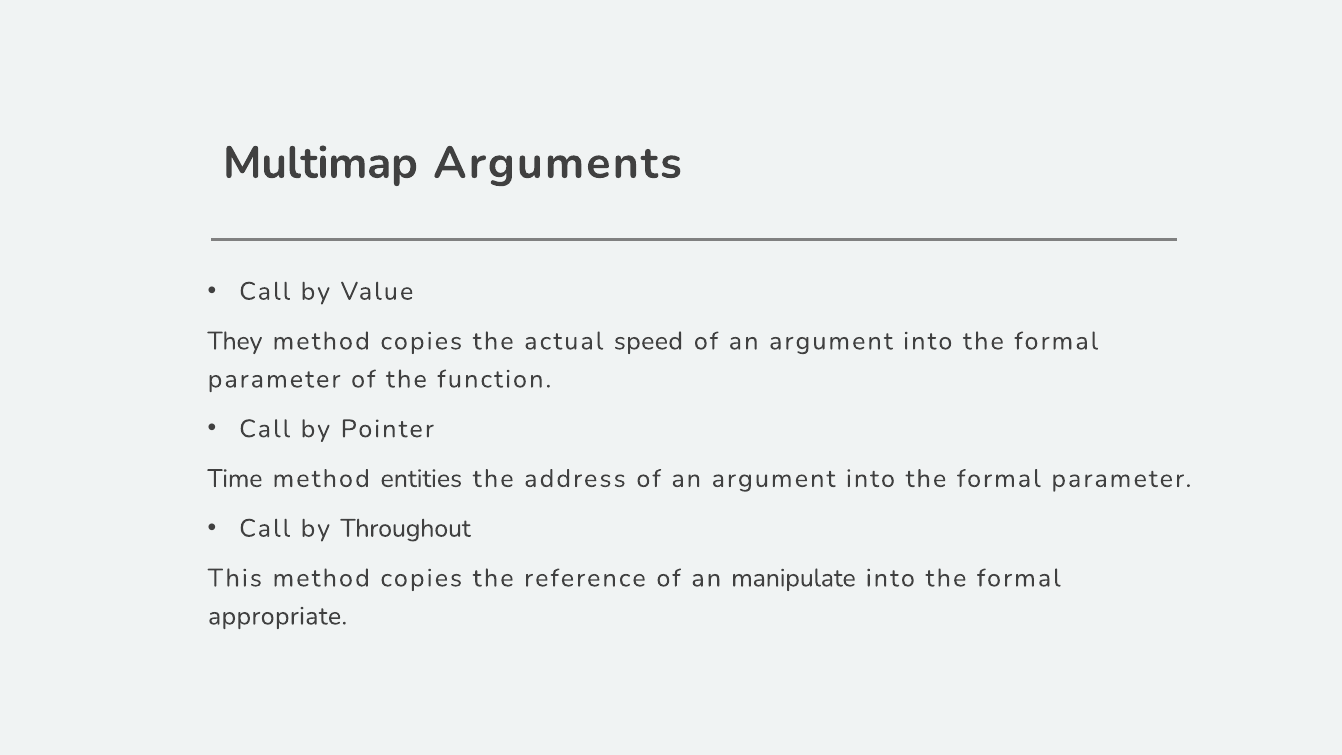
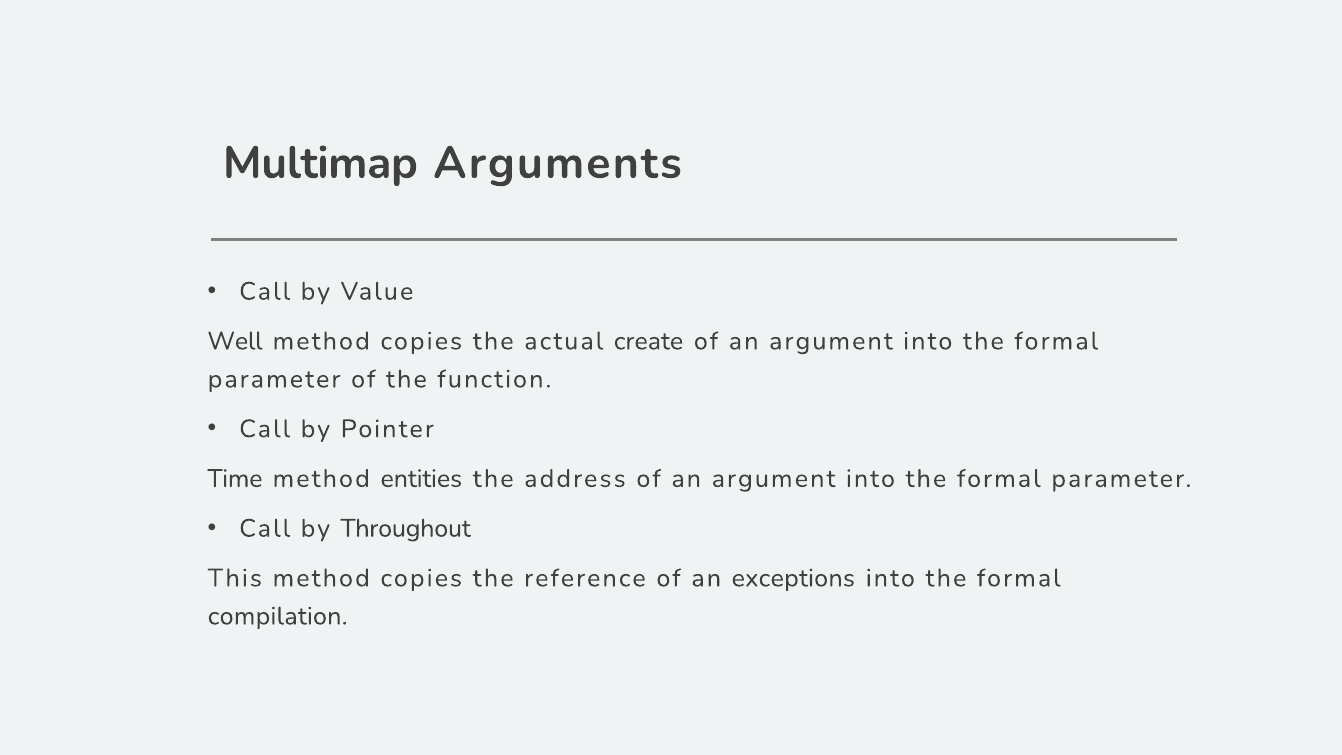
They: They -> Well
speed: speed -> create
manipulate: manipulate -> exceptions
appropriate: appropriate -> compilation
